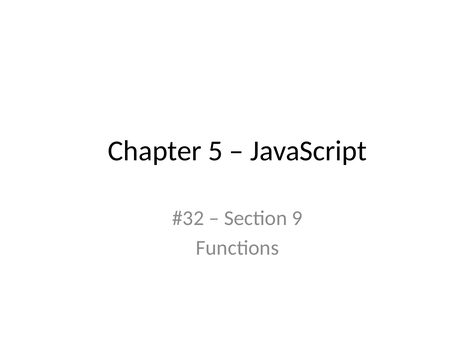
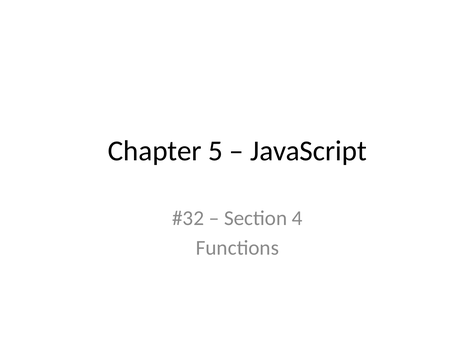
9: 9 -> 4
